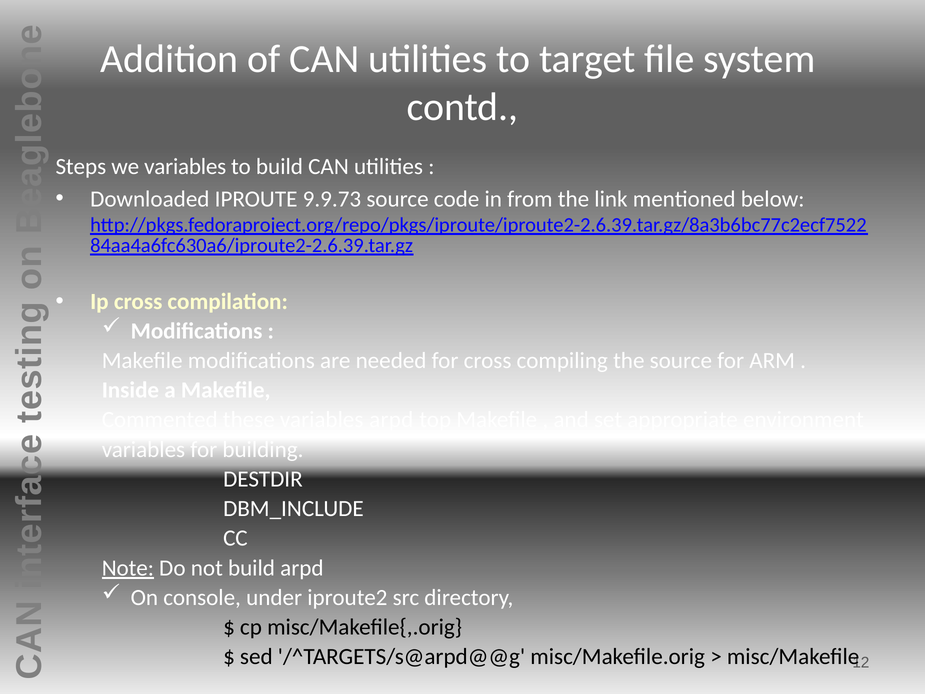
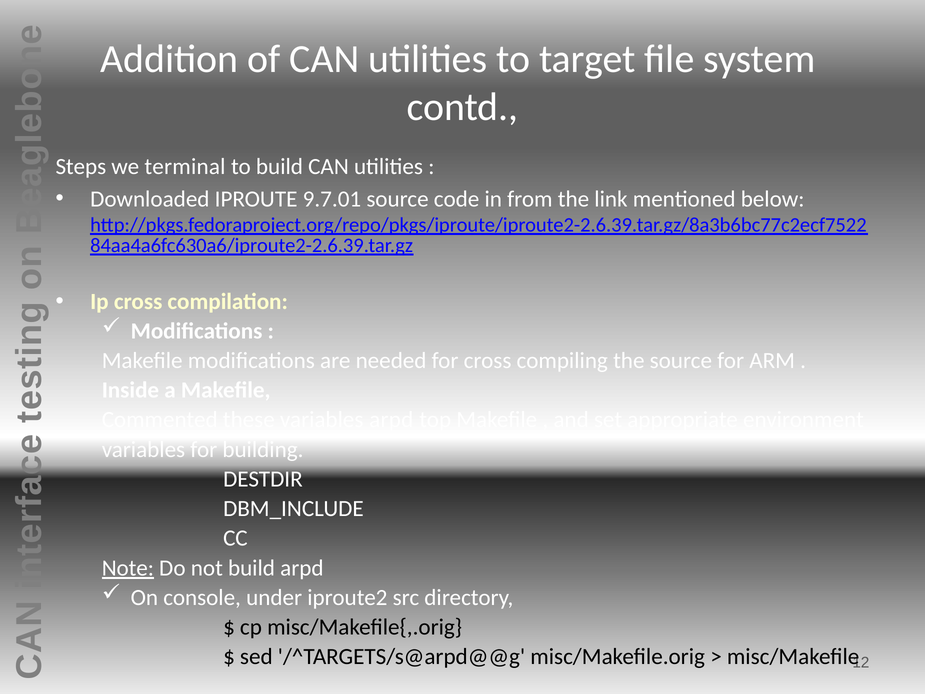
we variables: variables -> terminal
9.9.73: 9.9.73 -> 9.7.01
